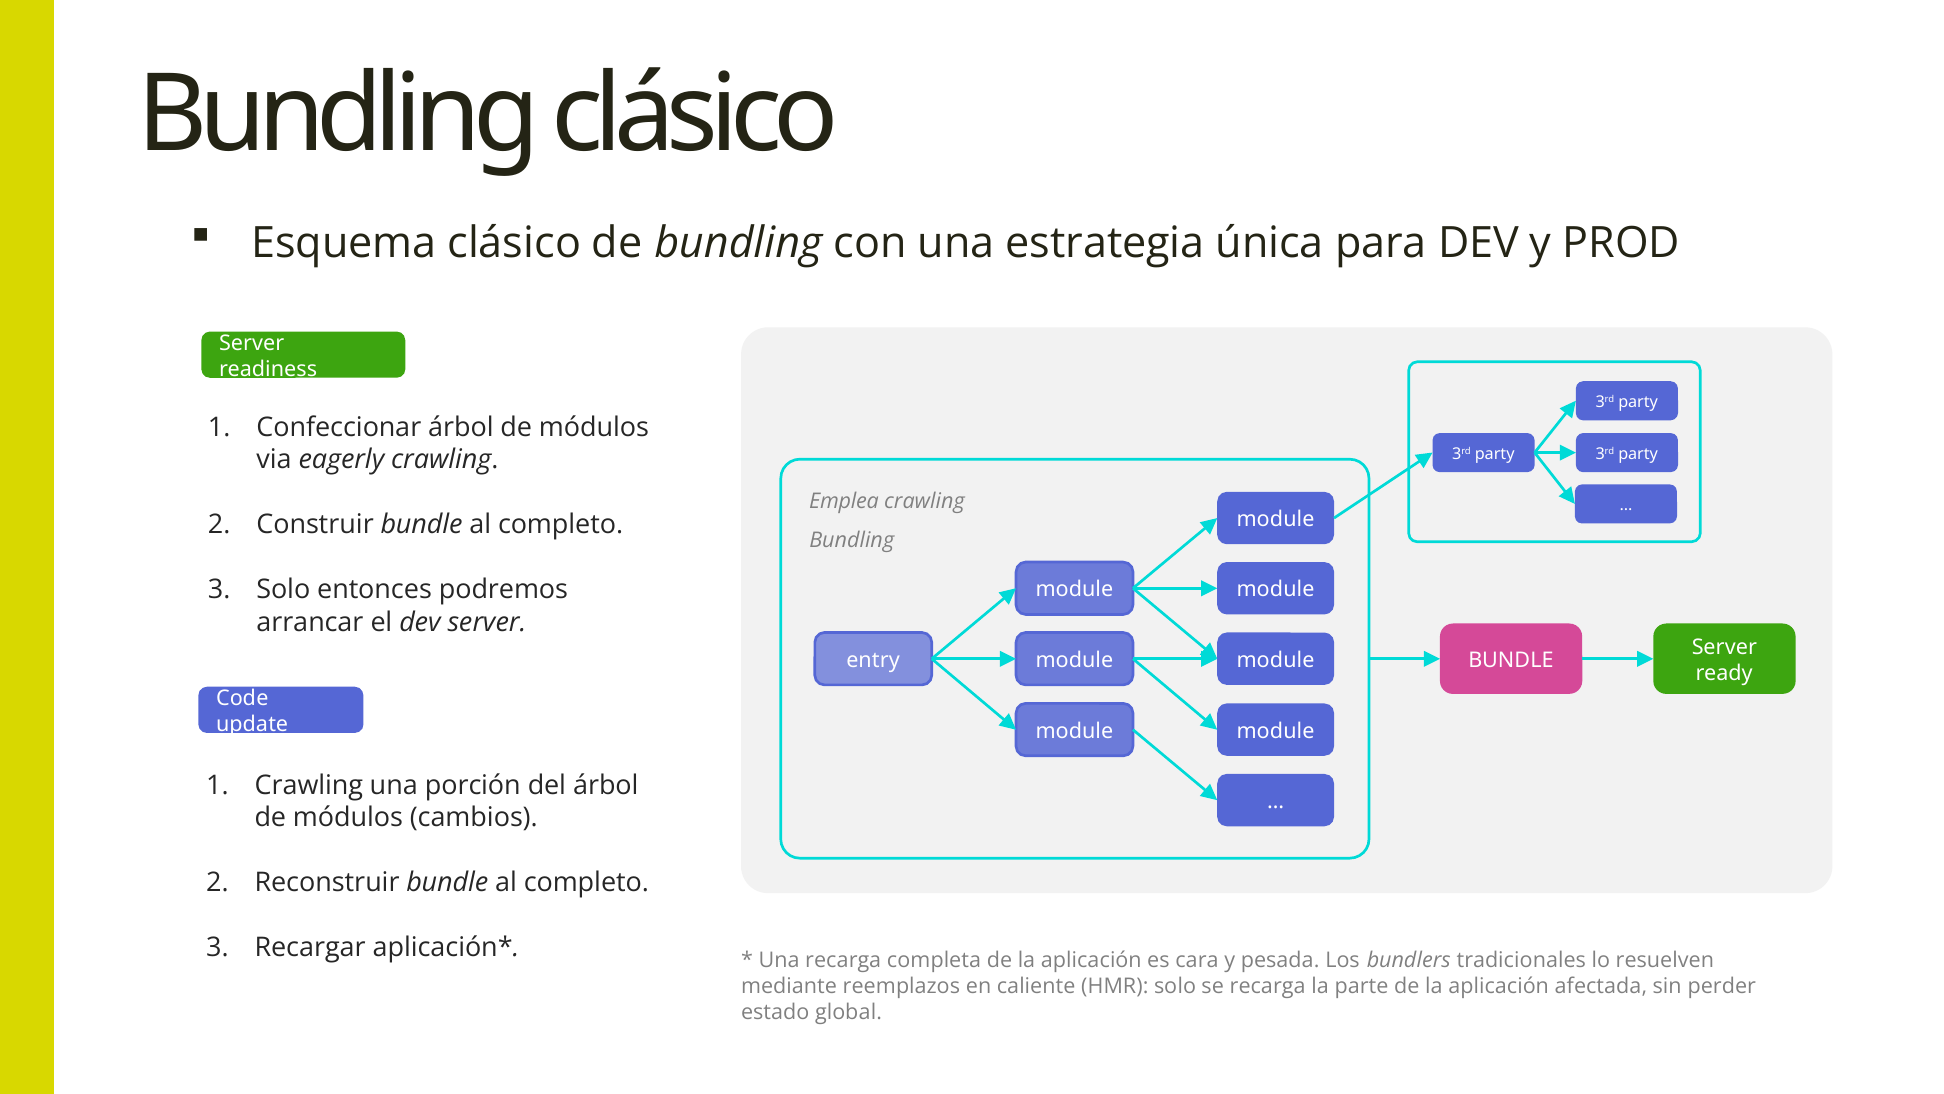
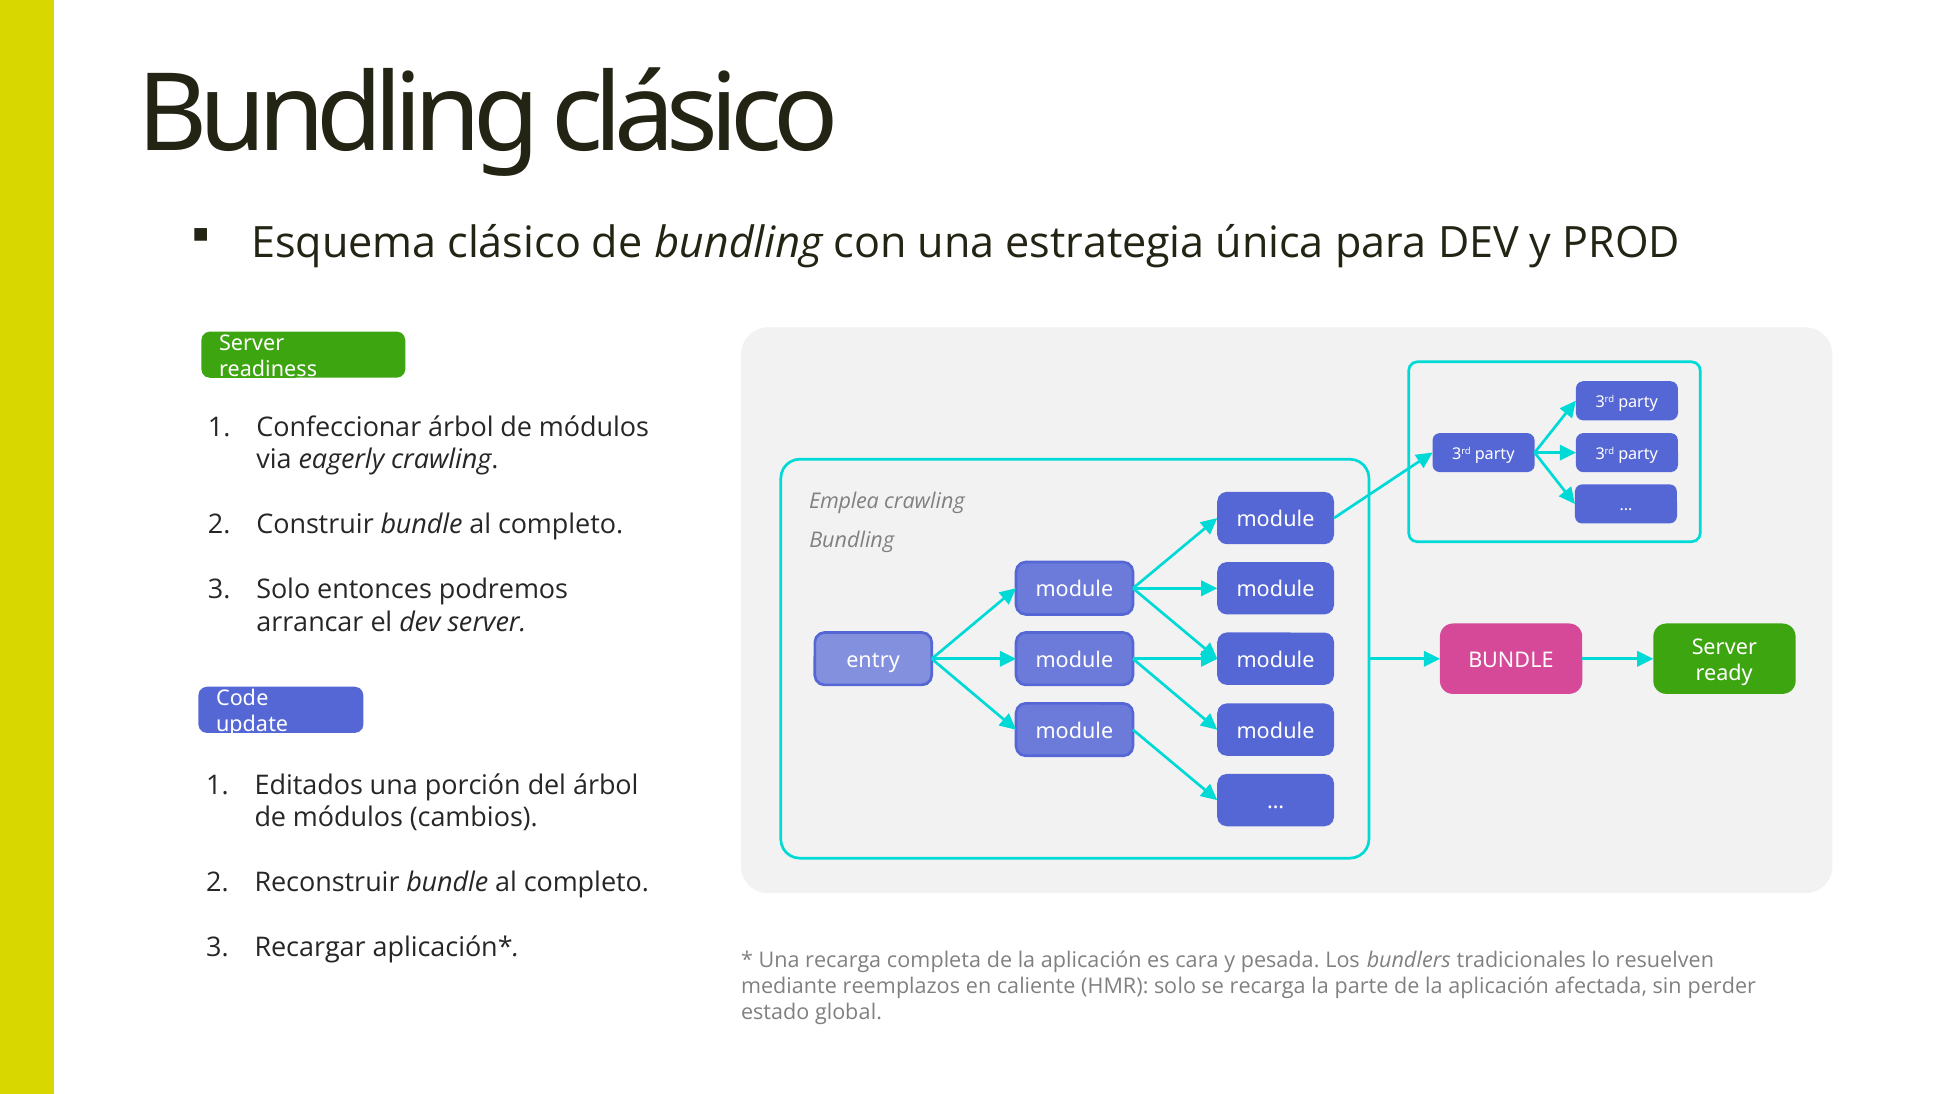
Crawling at (309, 785): Crawling -> Editados
